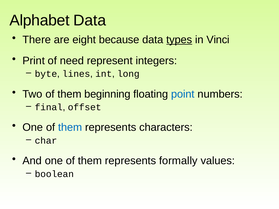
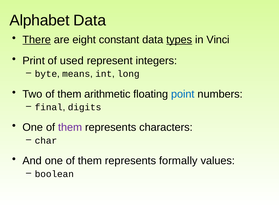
There underline: none -> present
because: because -> constant
need: need -> used
lines: lines -> means
beginning: beginning -> arithmetic
offset: offset -> digits
them at (70, 128) colour: blue -> purple
